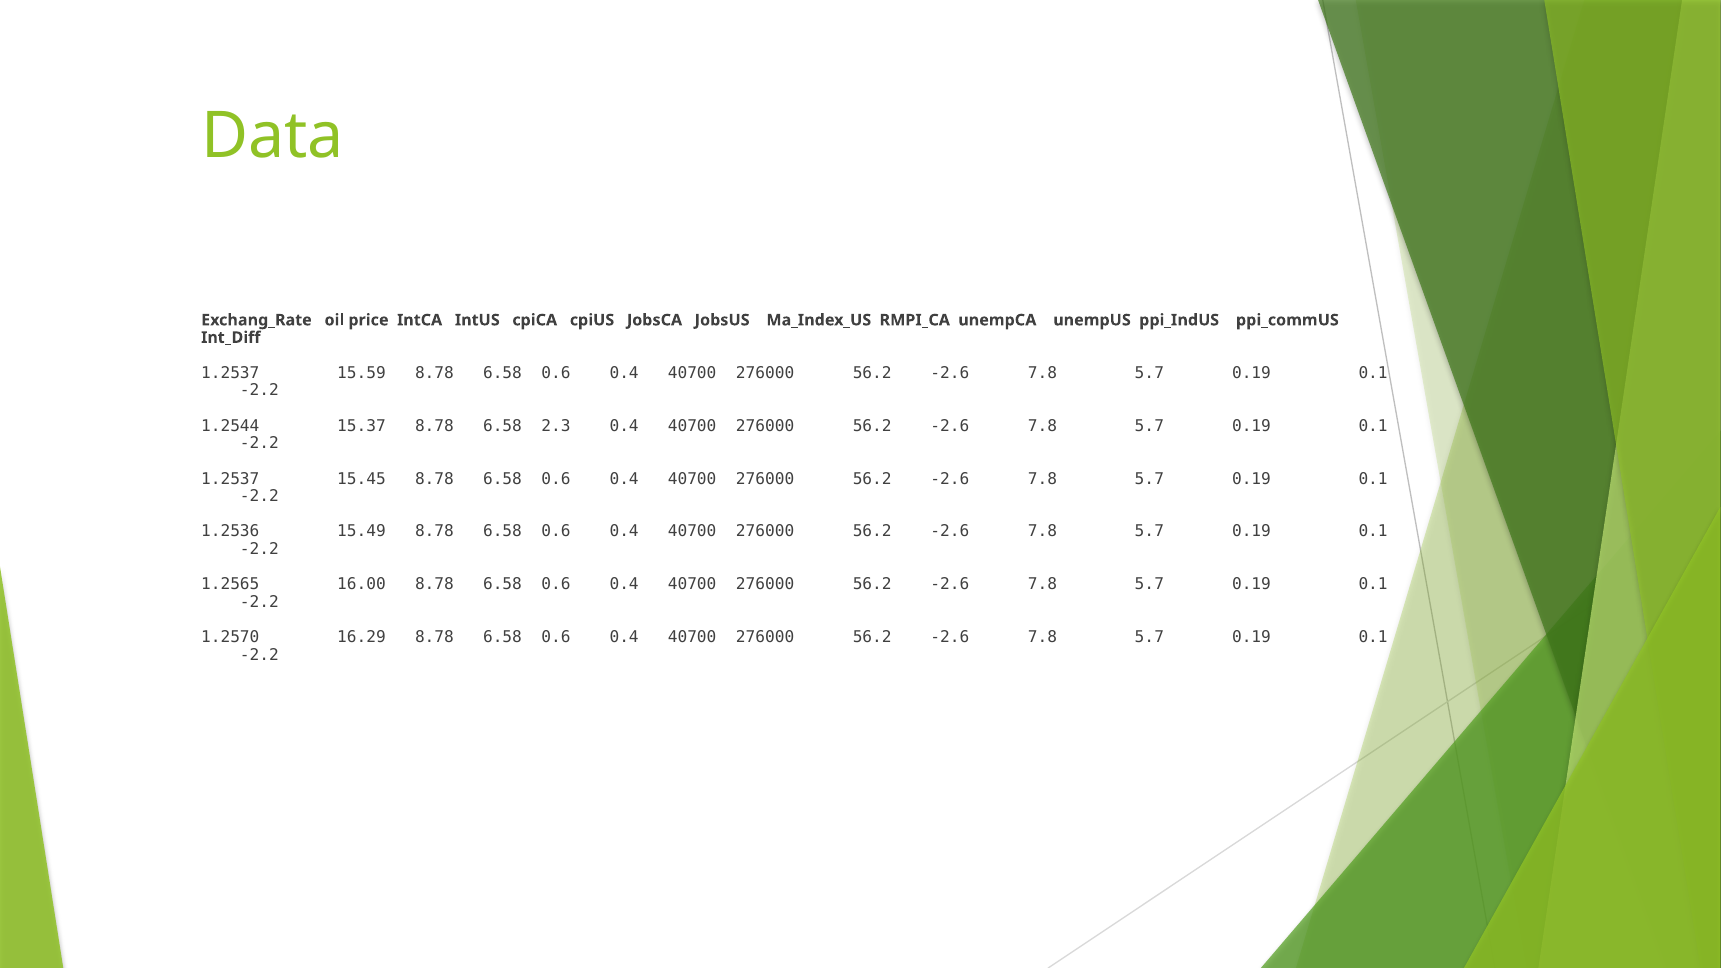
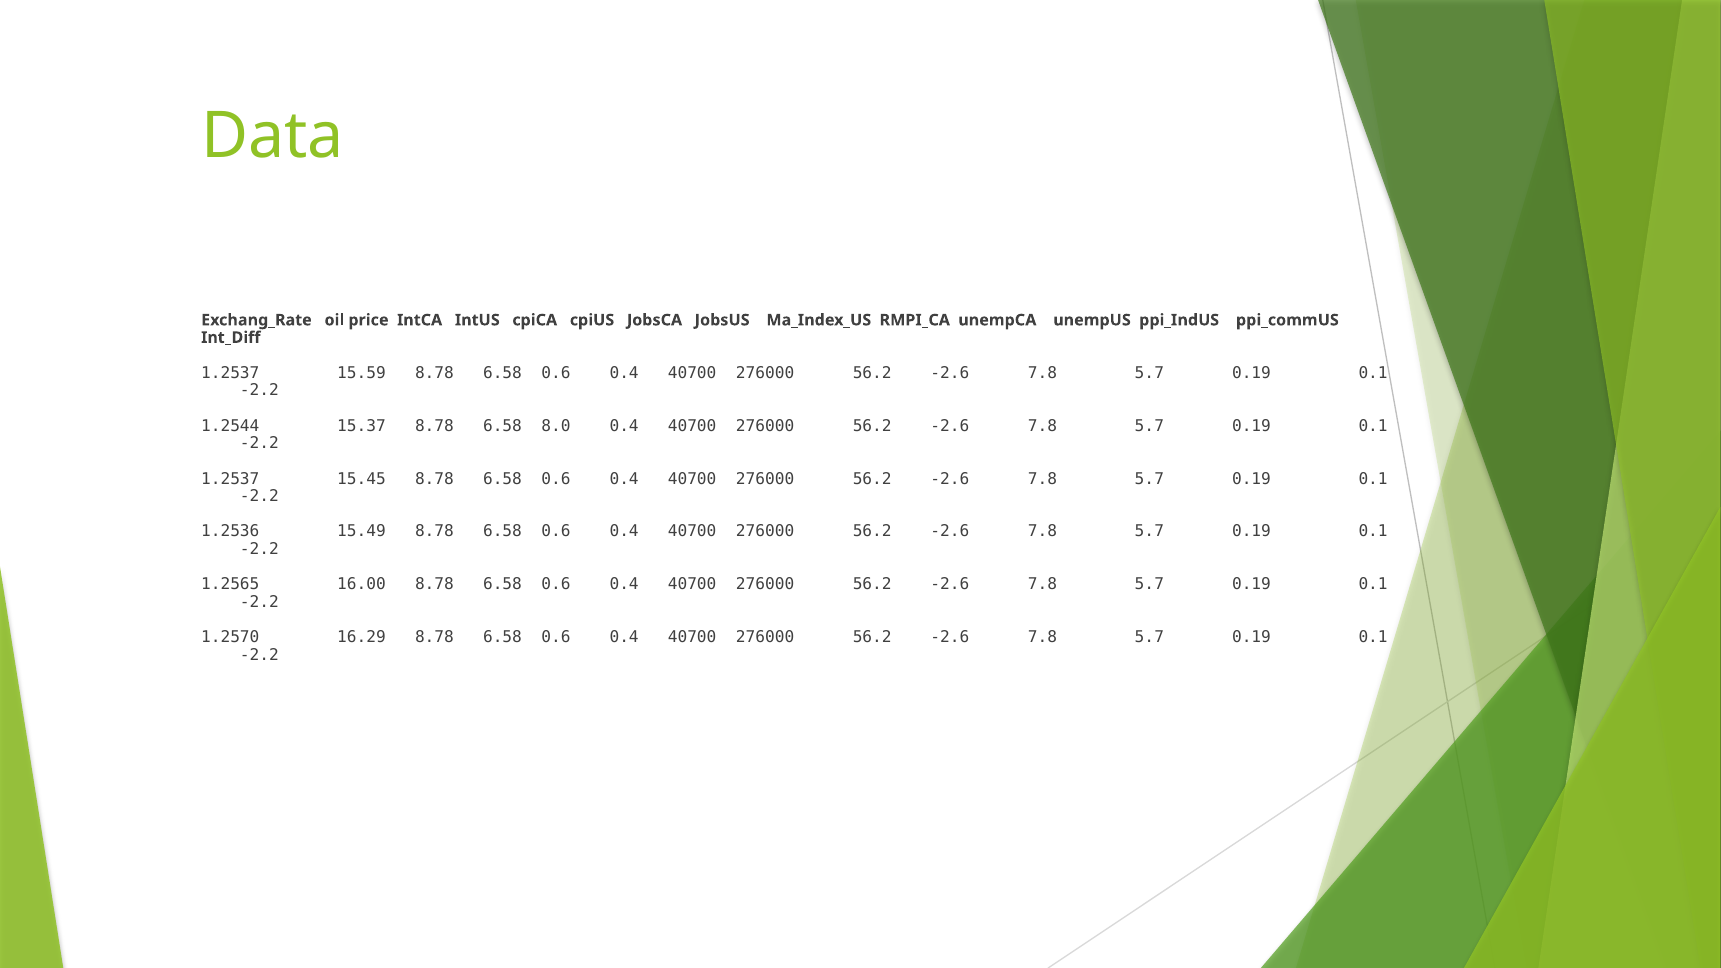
2.3: 2.3 -> 8.0
